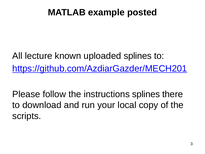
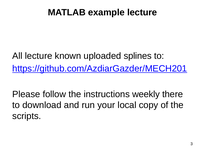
example posted: posted -> lecture
instructions splines: splines -> weekly
